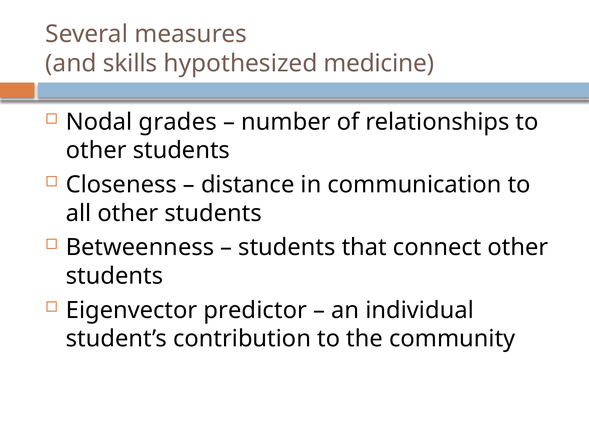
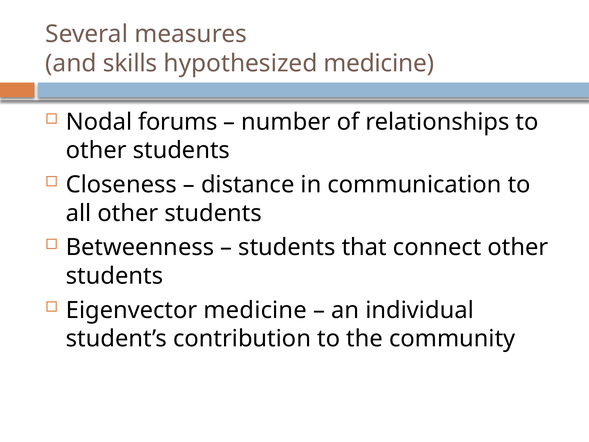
grades: grades -> forums
Eigenvector predictor: predictor -> medicine
